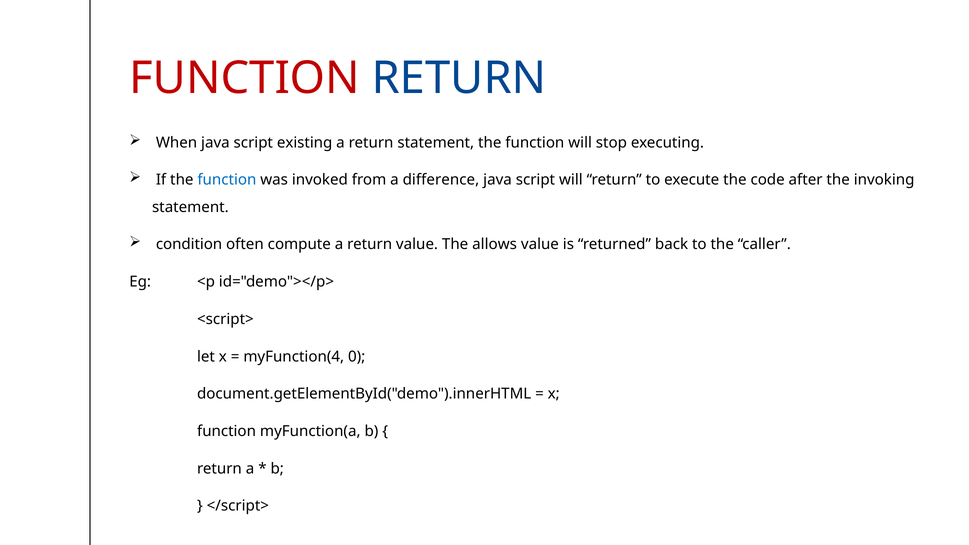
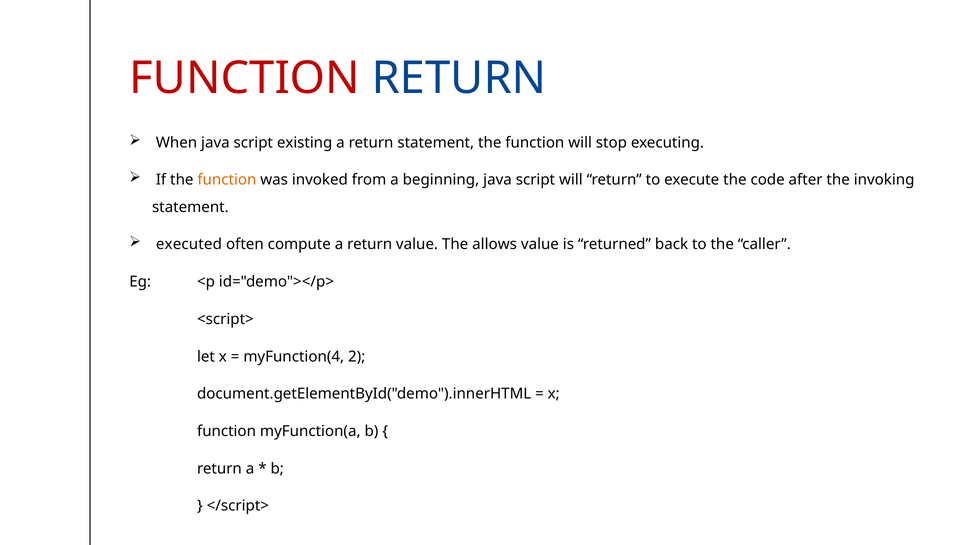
function at (227, 180) colour: blue -> orange
difference: difference -> beginning
condition: condition -> executed
0: 0 -> 2
